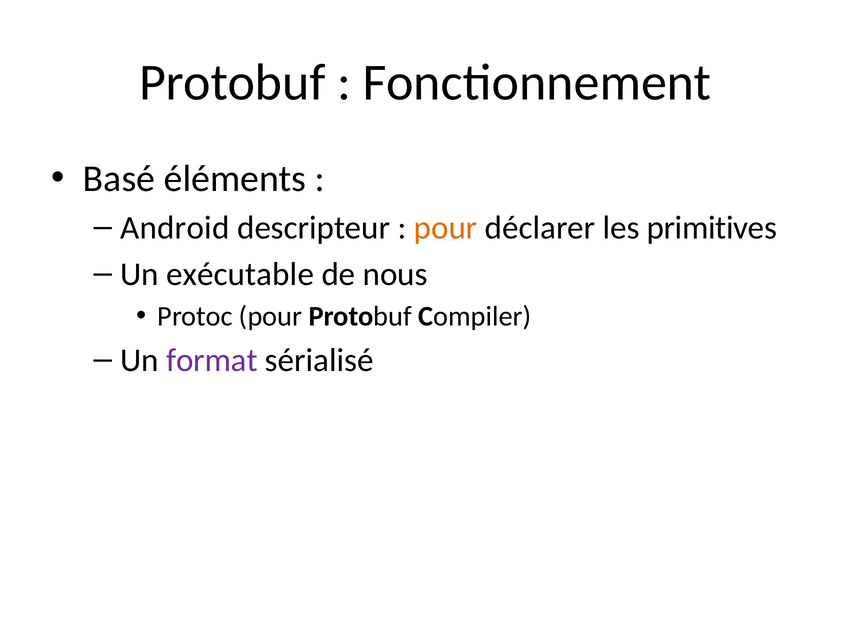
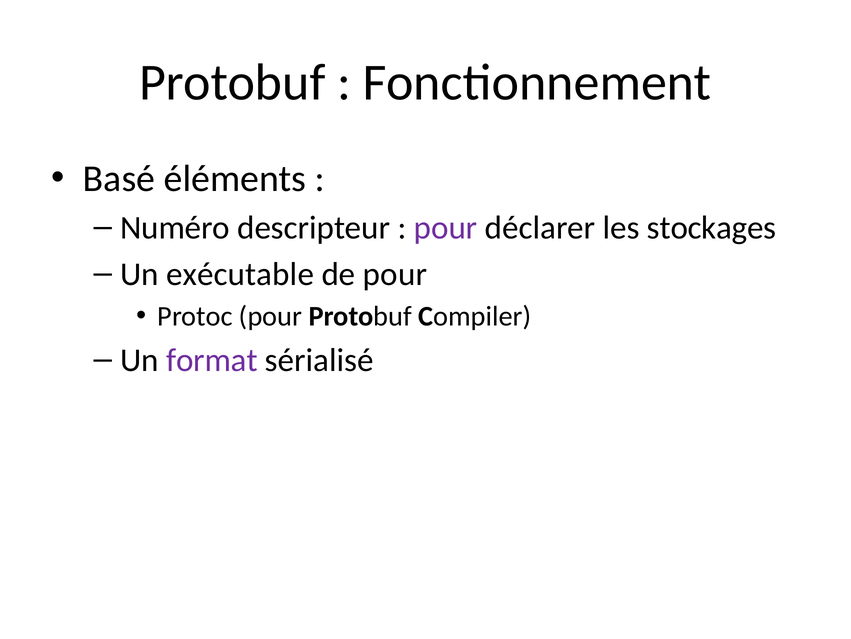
Android: Android -> Numéro
pour at (446, 227) colour: orange -> purple
primitives: primitives -> stockages
de nous: nous -> pour
